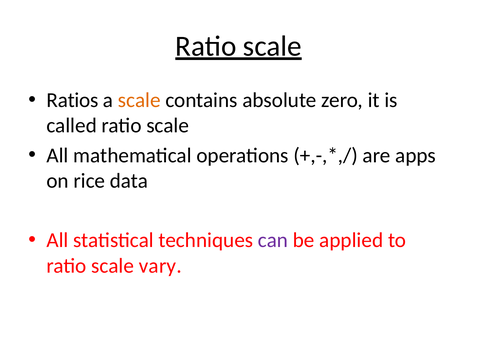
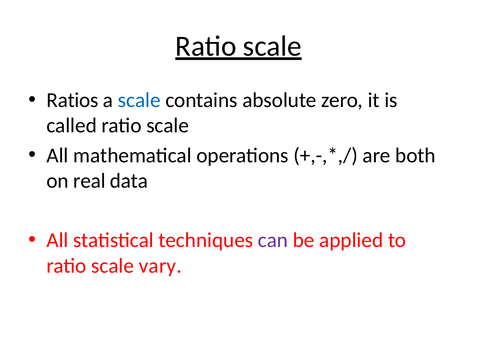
scale at (139, 100) colour: orange -> blue
apps: apps -> both
rice: rice -> real
